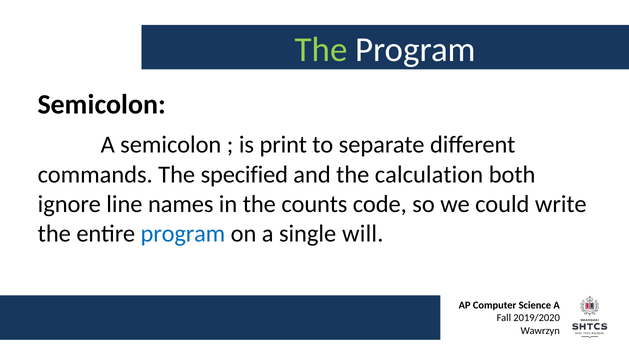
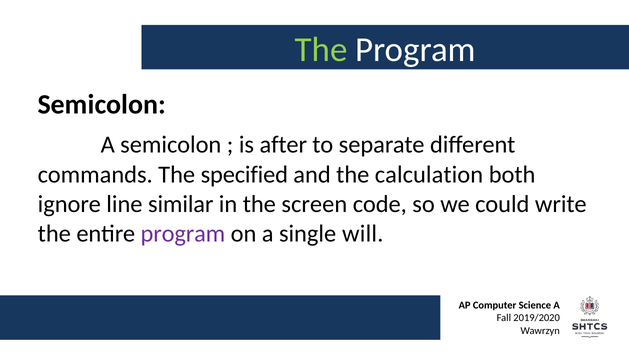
print: print -> after
names: names -> similar
counts: counts -> screen
program at (183, 233) colour: blue -> purple
